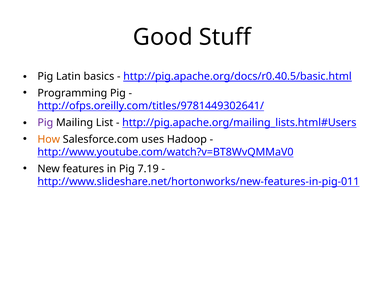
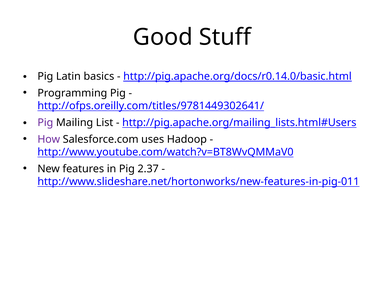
http://pig.apache.org/docs/r0.40.5/basic.html: http://pig.apache.org/docs/r0.40.5/basic.html -> http://pig.apache.org/docs/r0.14.0/basic.html
How colour: orange -> purple
7.19: 7.19 -> 2.37
